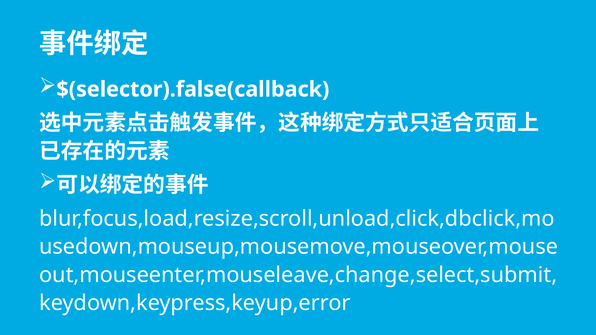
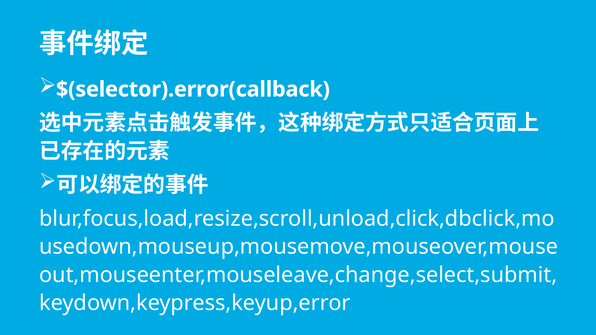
$(selector).false(callback: $(selector).false(callback -> $(selector).error(callback
